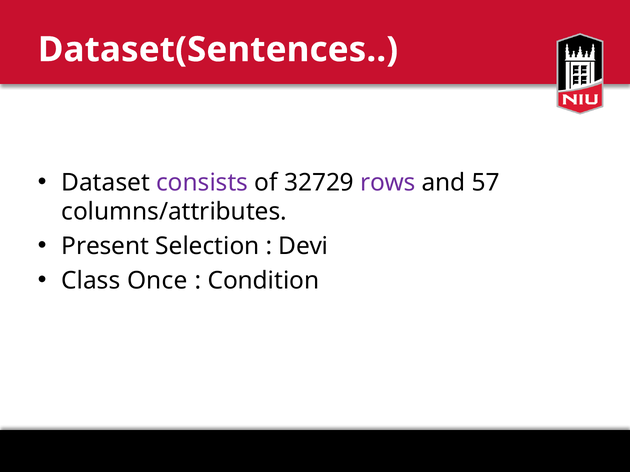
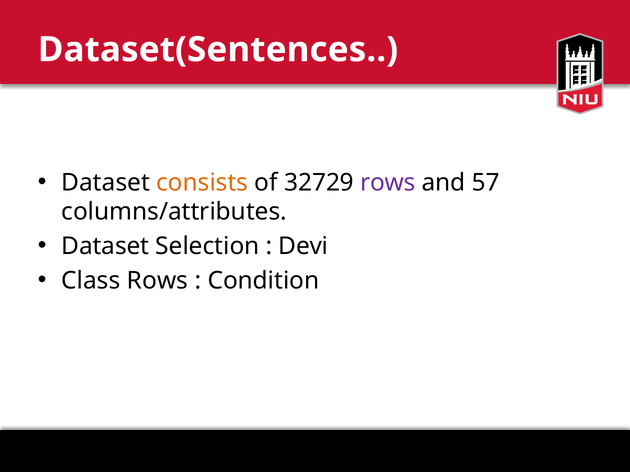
consists colour: purple -> orange
Present at (105, 246): Present -> Dataset
Class Once: Once -> Rows
